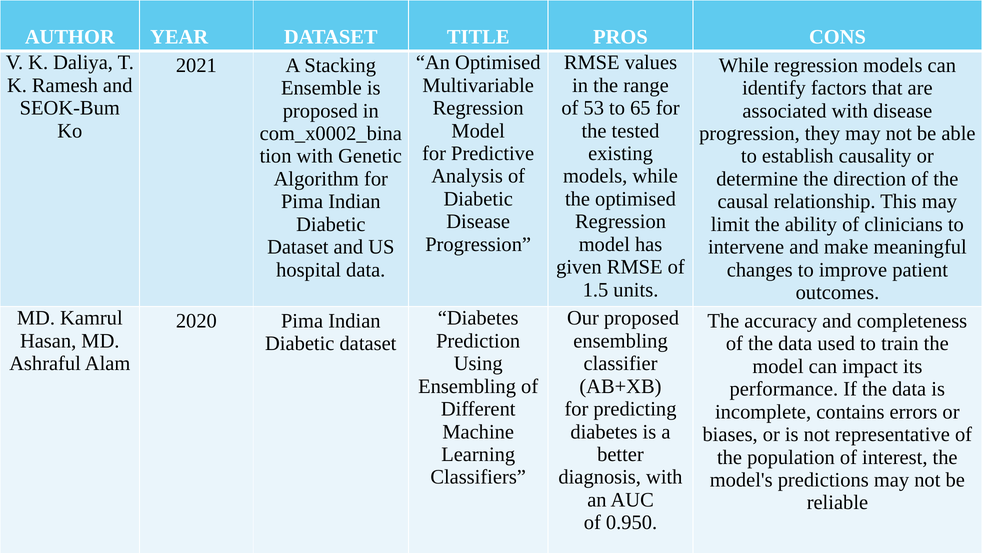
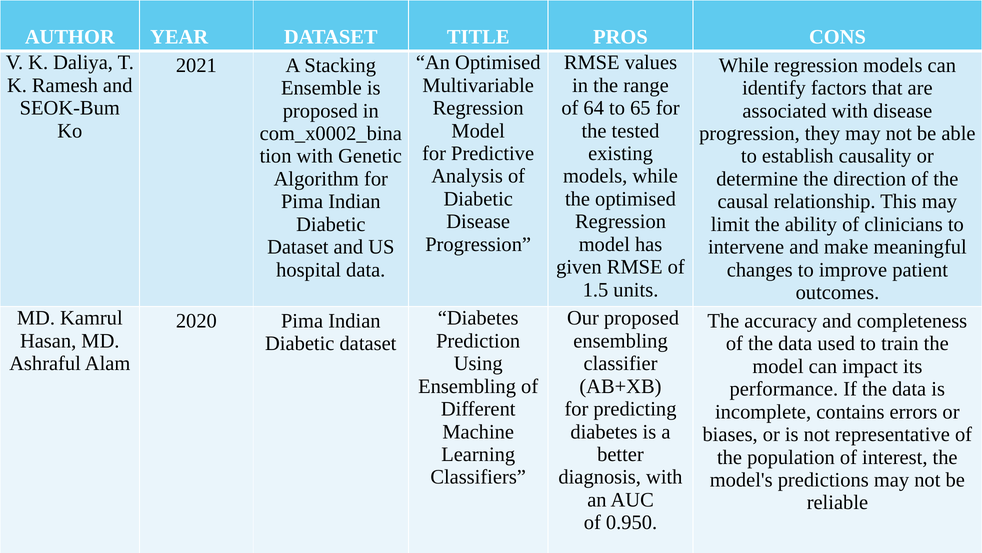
53: 53 -> 64
